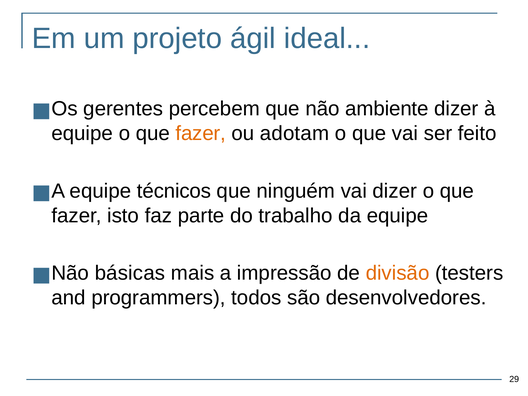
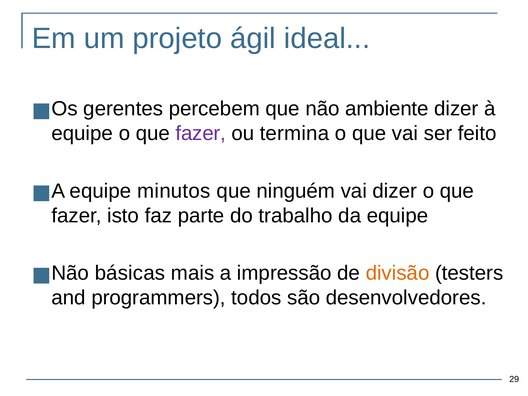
fazer at (201, 133) colour: orange -> purple
adotam: adotam -> termina
técnicos: técnicos -> minutos
